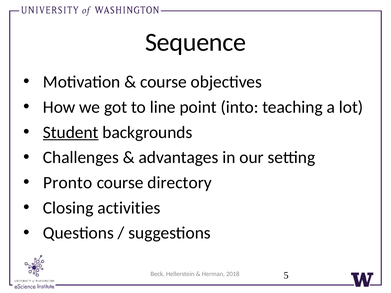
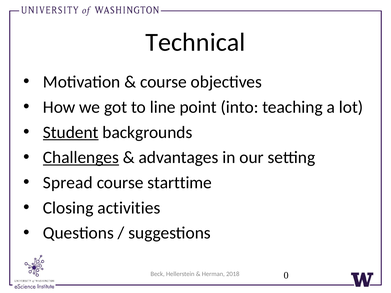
Sequence: Sequence -> Technical
Challenges underline: none -> present
Pronto: Pronto -> Spread
directory: directory -> starttime
5: 5 -> 0
